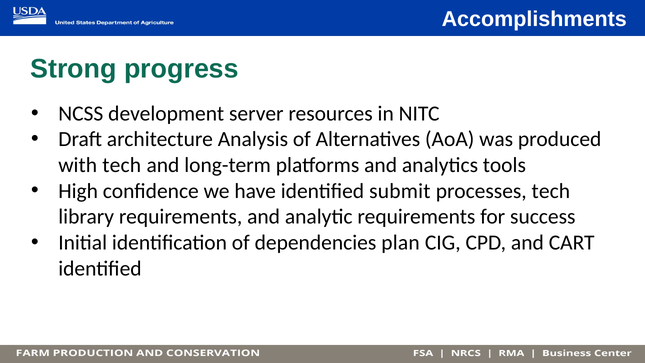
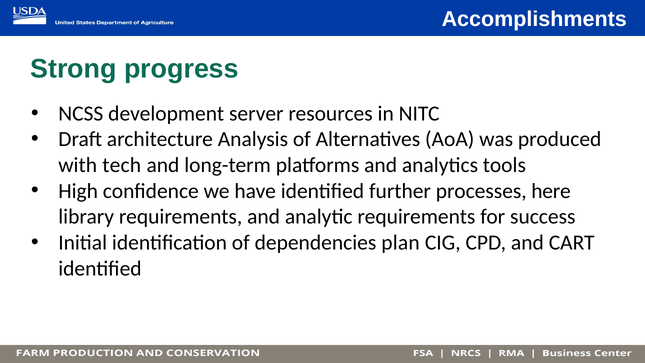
submit: submit -> further
processes tech: tech -> here
